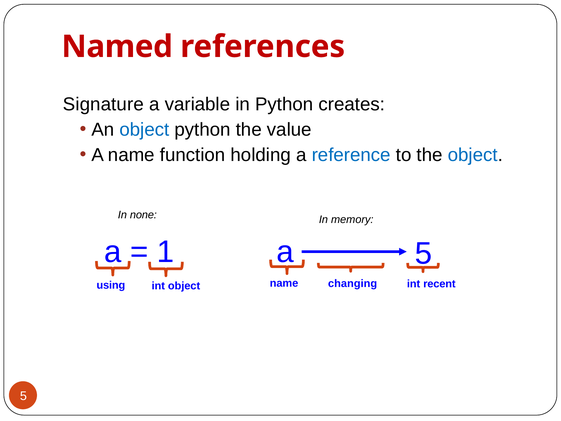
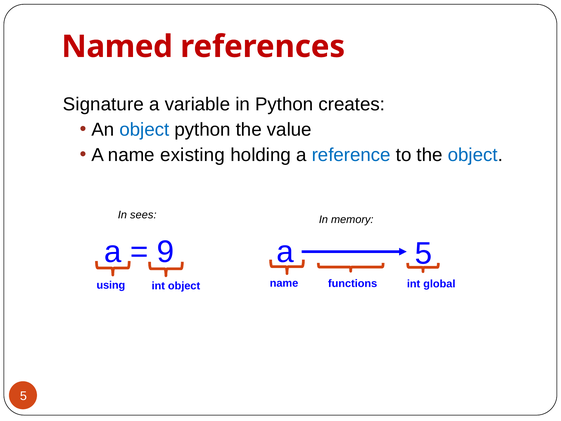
function: function -> existing
none: none -> sees
1: 1 -> 9
changing: changing -> functions
recent: recent -> global
